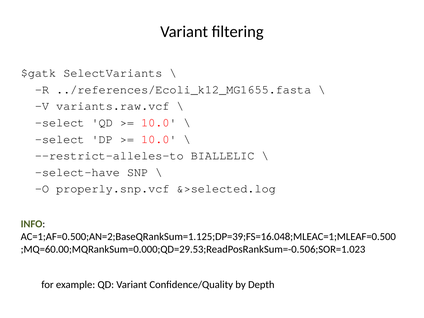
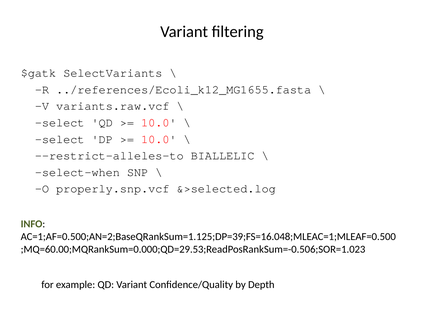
select-have: select-have -> select-when
